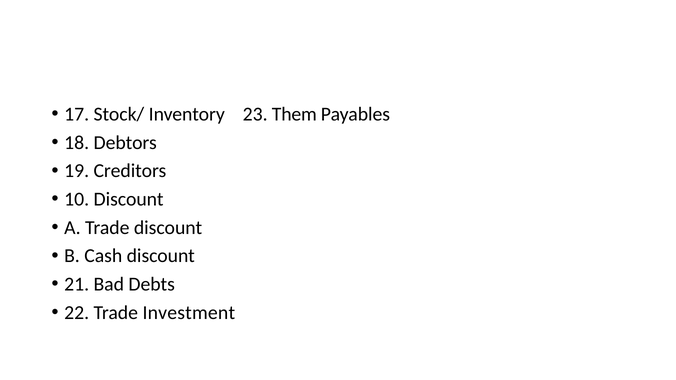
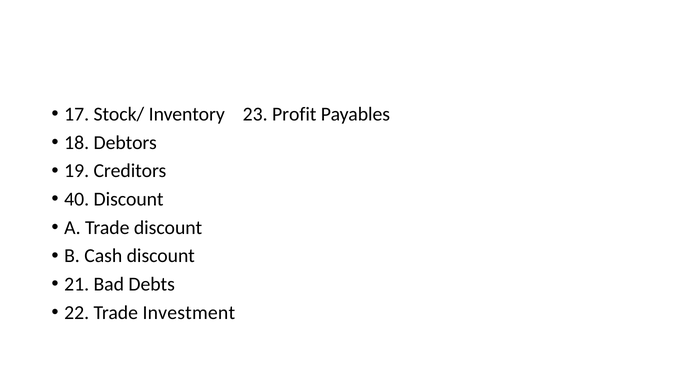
Them: Them -> Profit
10: 10 -> 40
